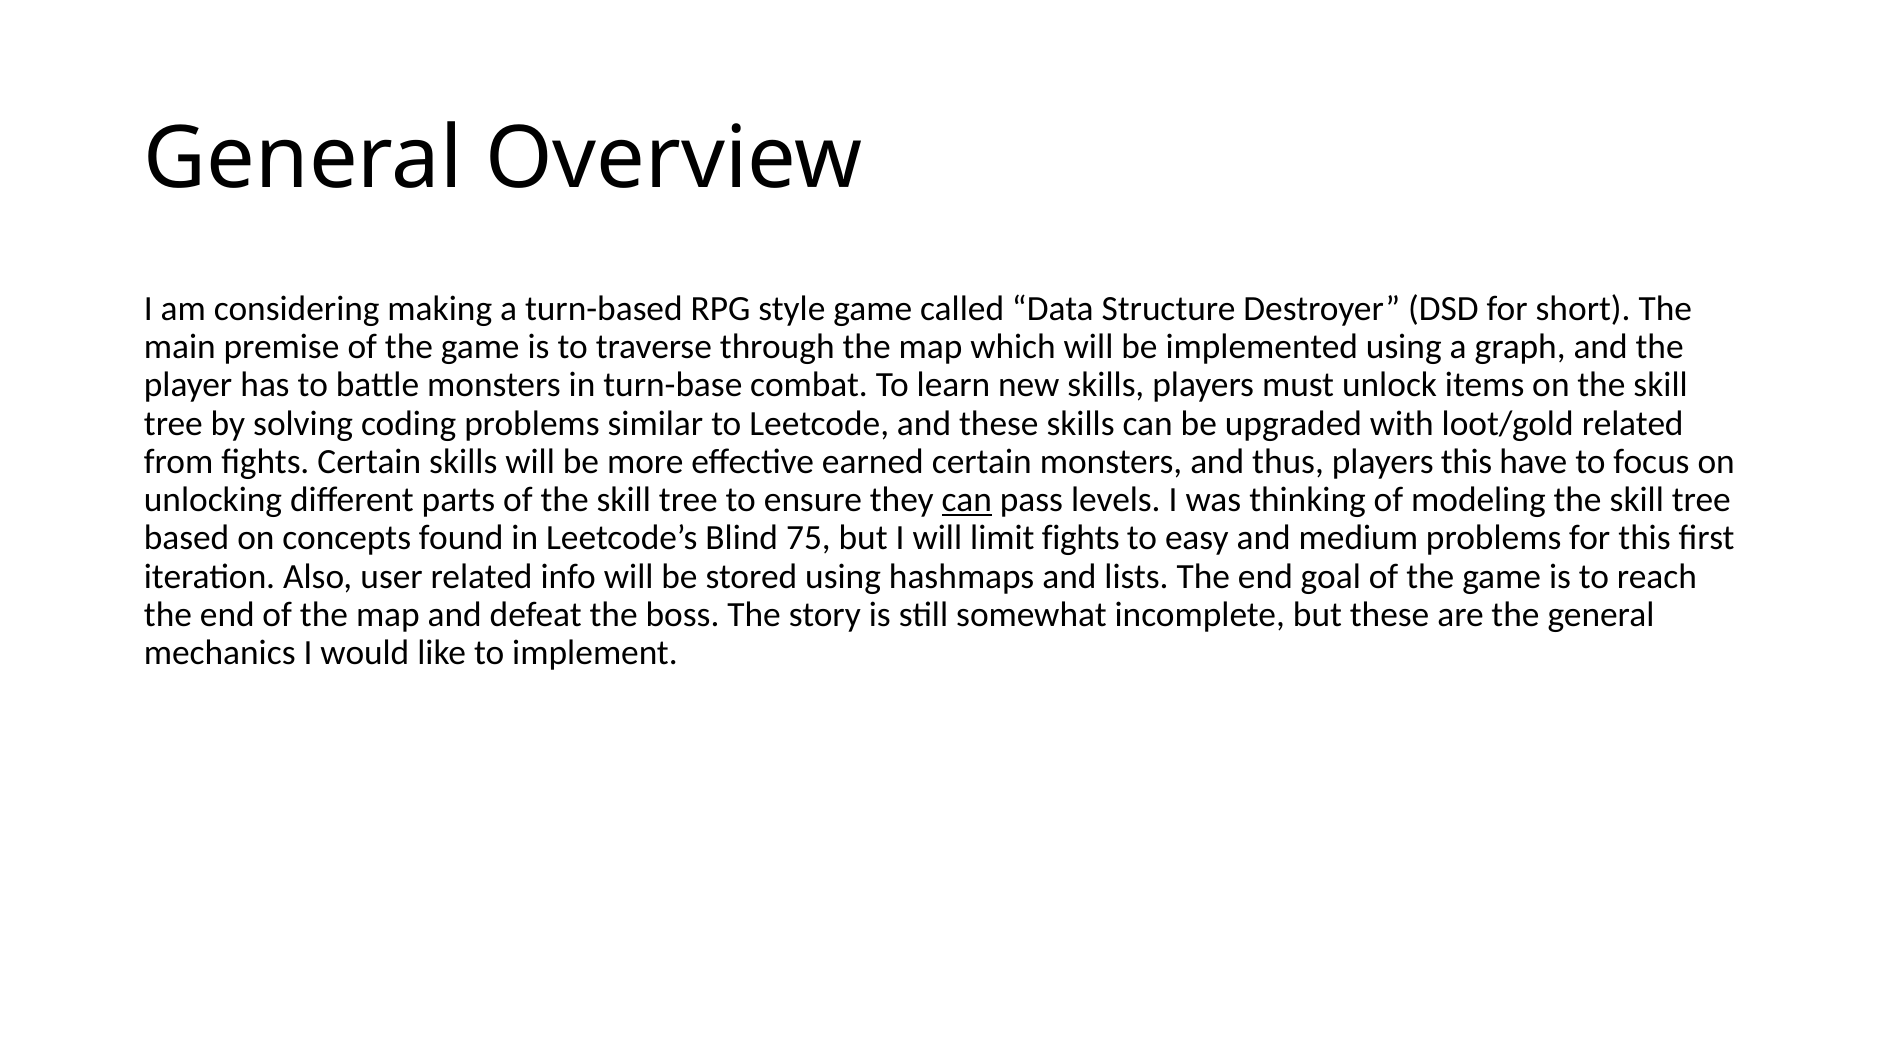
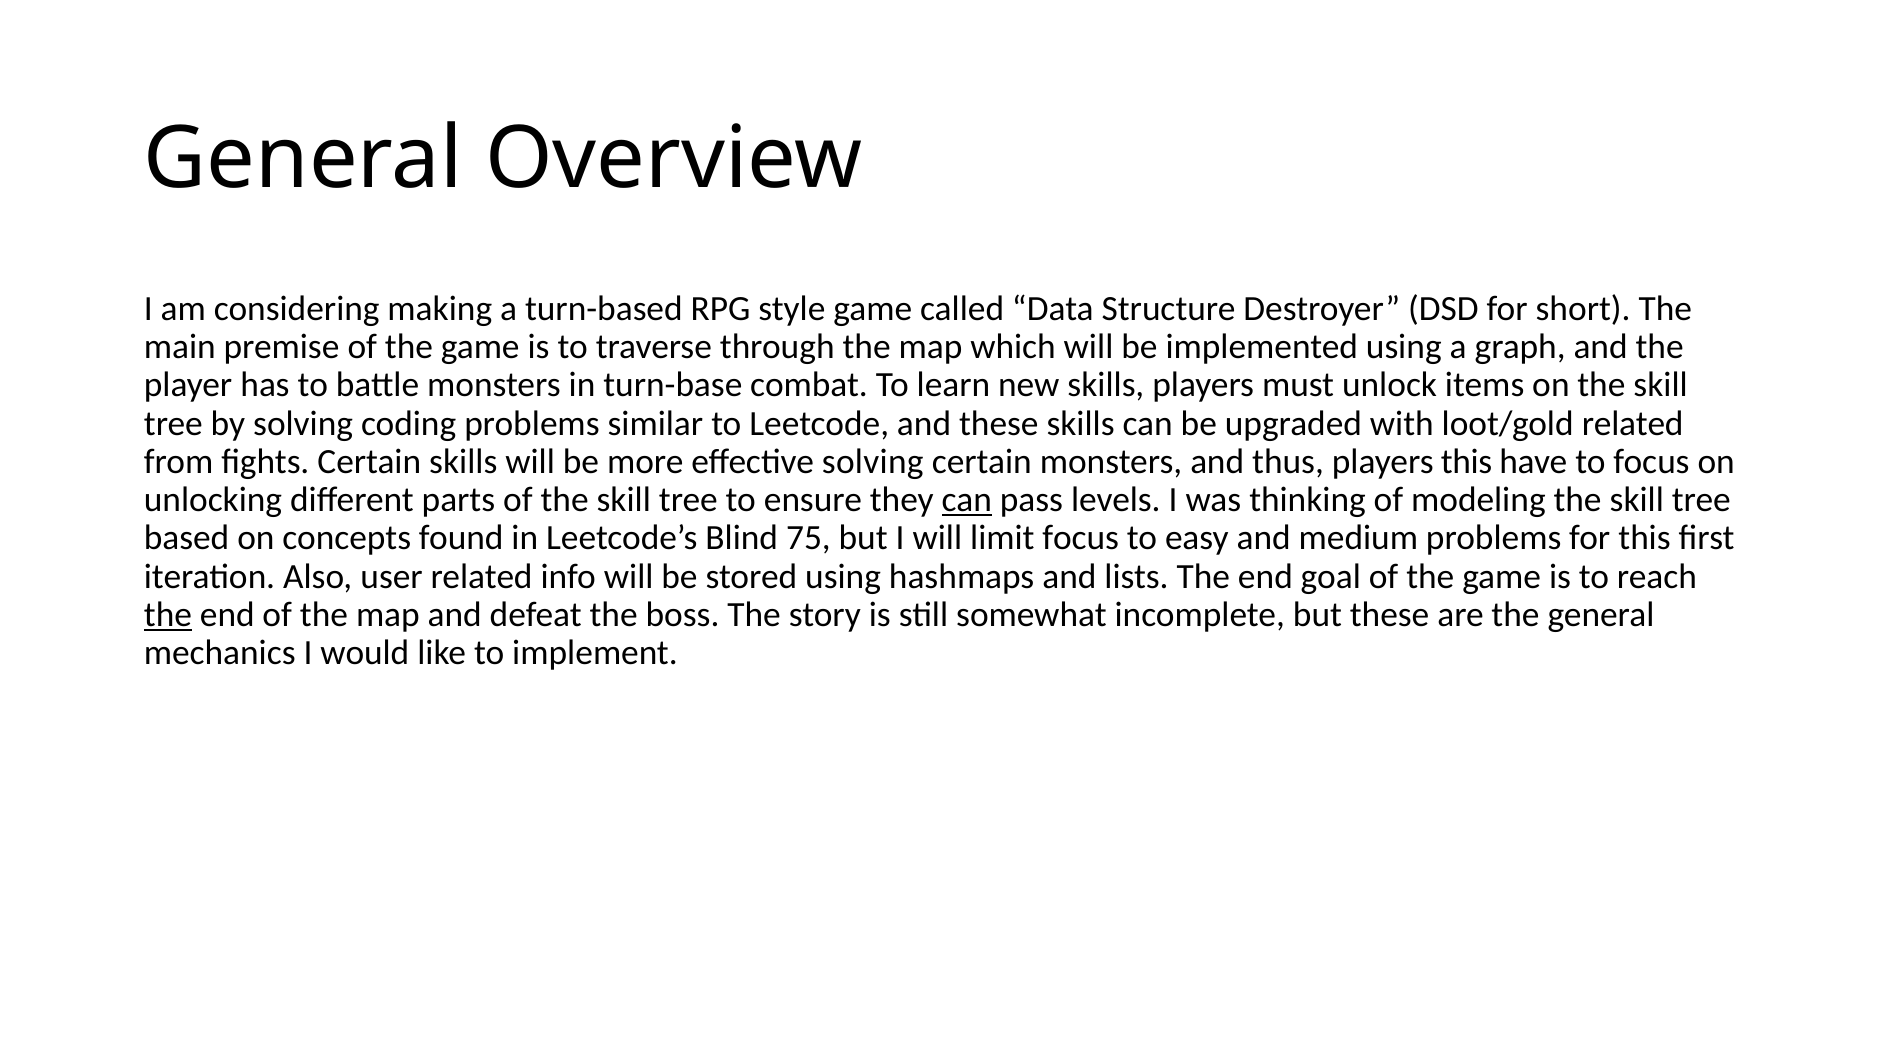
effective earned: earned -> solving
limit fights: fights -> focus
the at (168, 615) underline: none -> present
